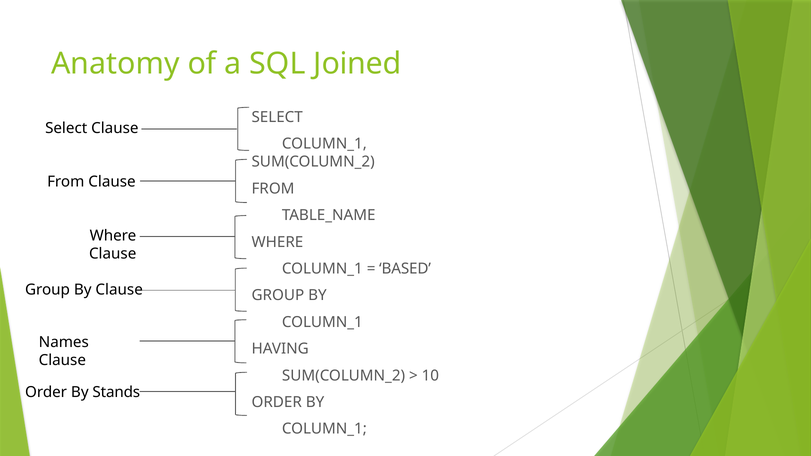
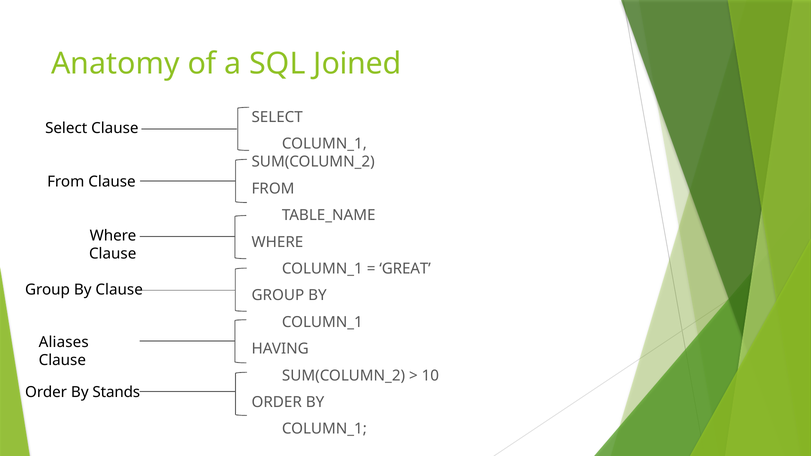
BASED: BASED -> GREAT
Names: Names -> Aliases
